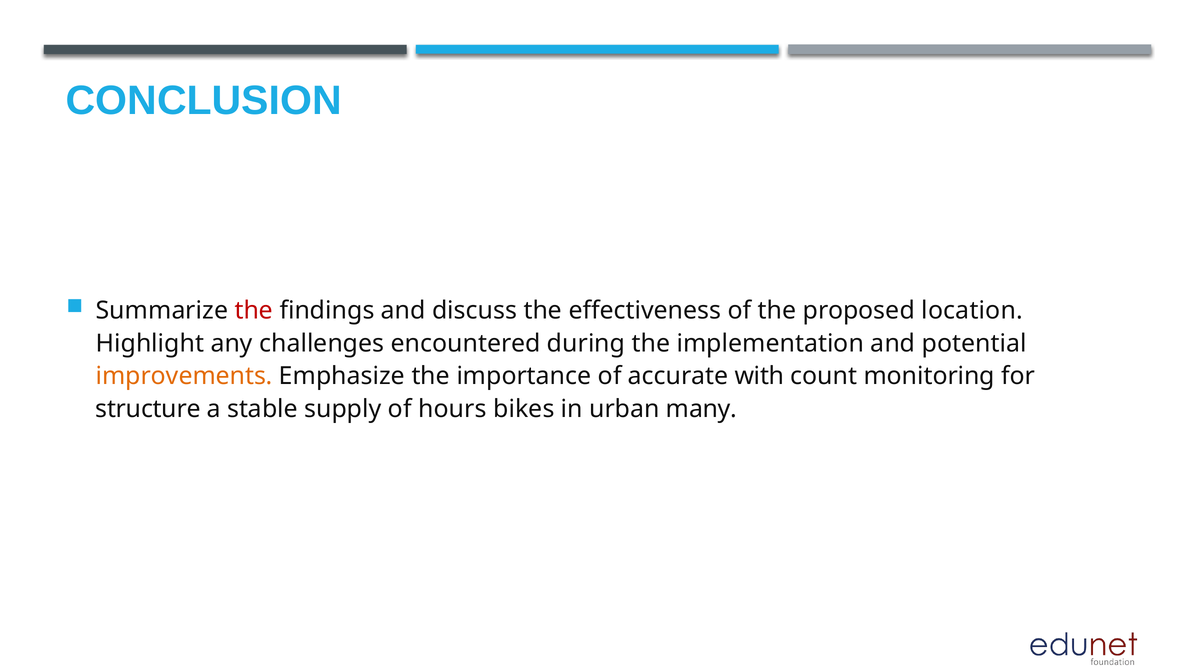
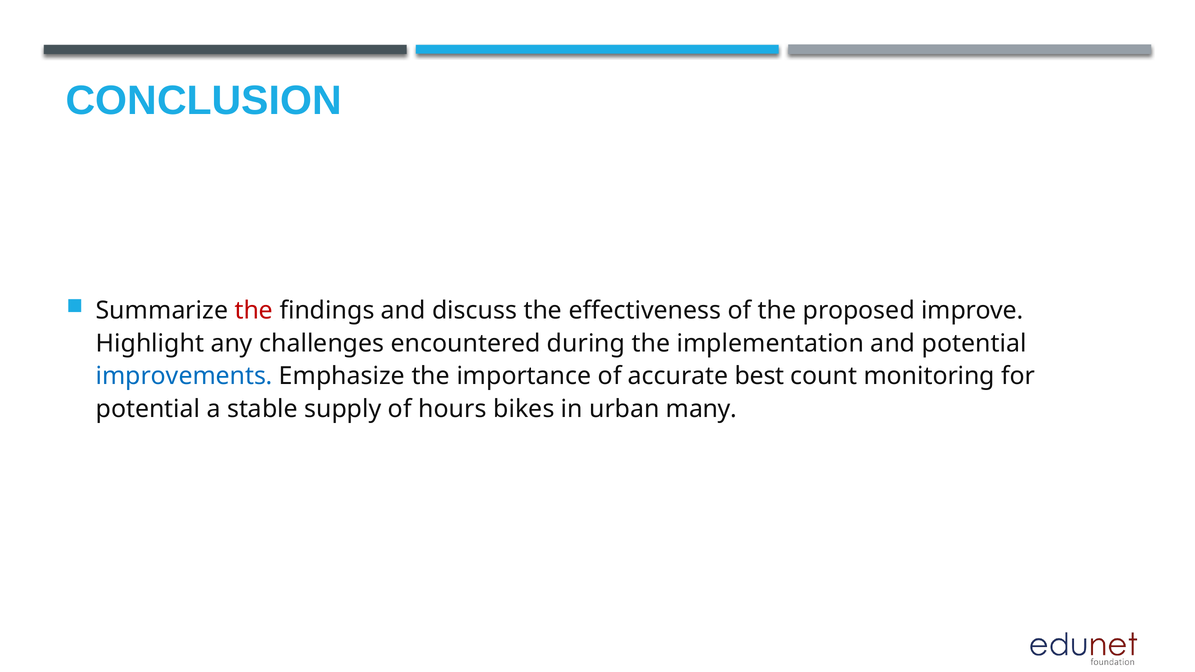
location: location -> improve
improvements colour: orange -> blue
with: with -> best
structure at (148, 409): structure -> potential
